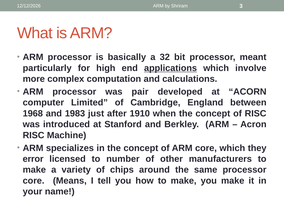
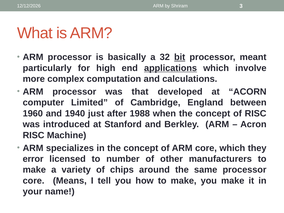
bit underline: none -> present
pair: pair -> that
1968: 1968 -> 1960
1983: 1983 -> 1940
1910: 1910 -> 1988
